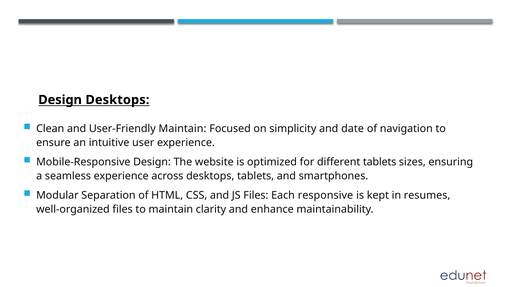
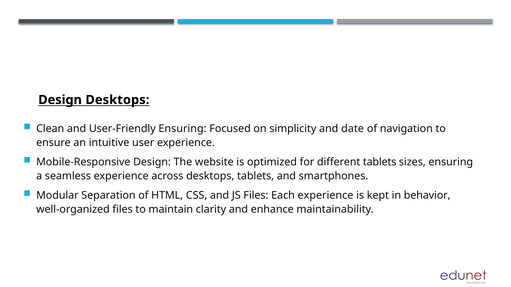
User-Friendly Maintain: Maintain -> Ensuring
Each responsive: responsive -> experience
resumes: resumes -> behavior
